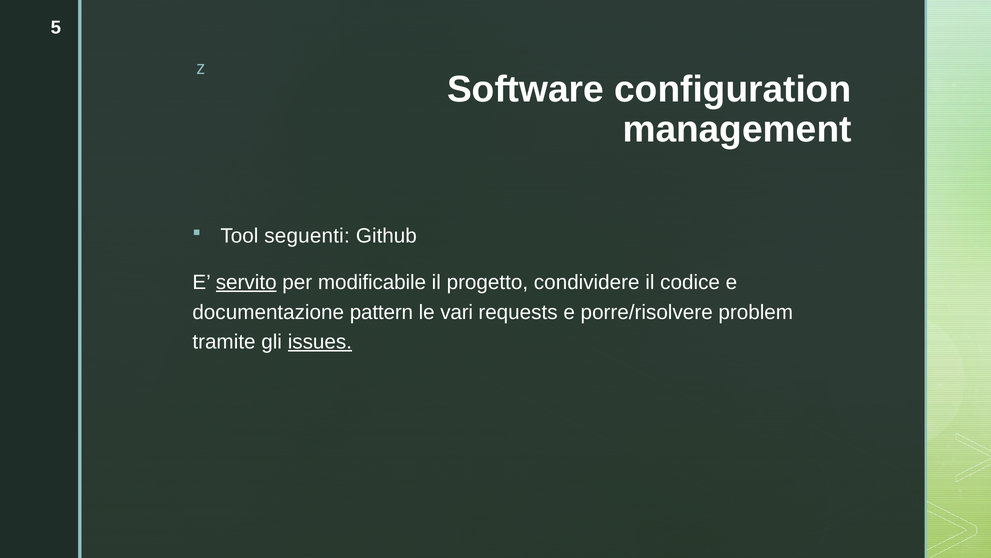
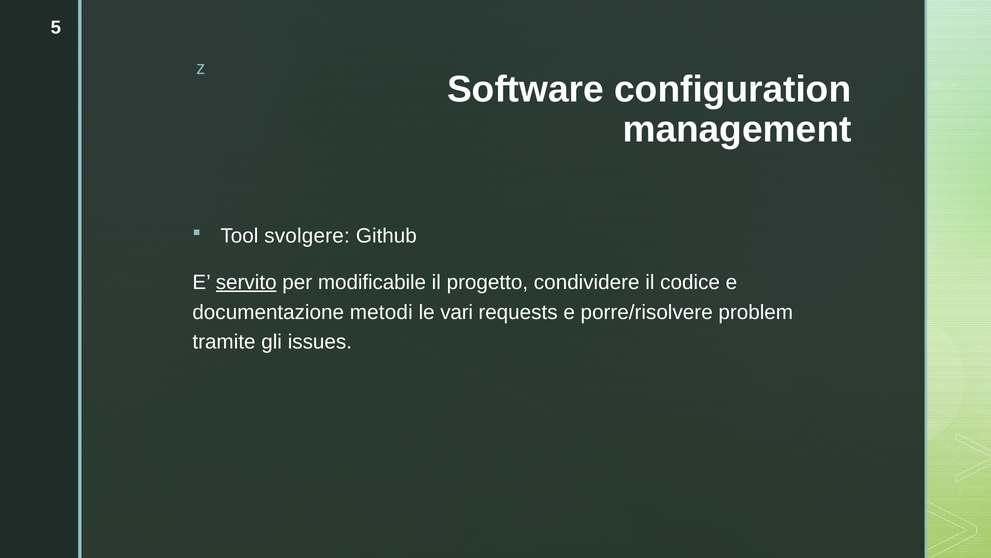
seguenti: seguenti -> svolgere
pattern: pattern -> metodi
issues underline: present -> none
